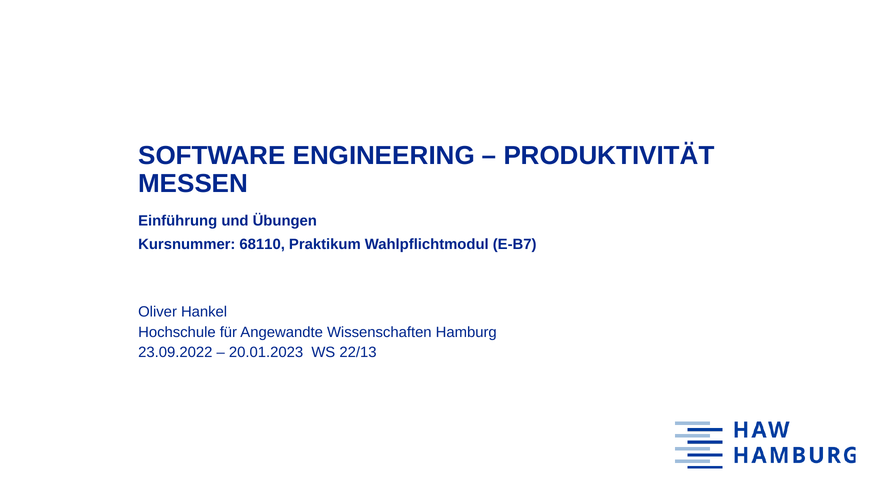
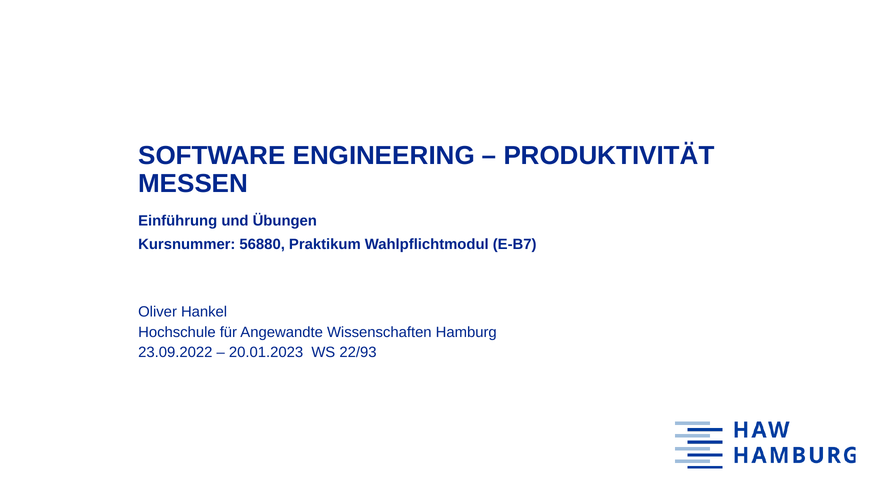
68110: 68110 -> 56880
22/13: 22/13 -> 22/93
